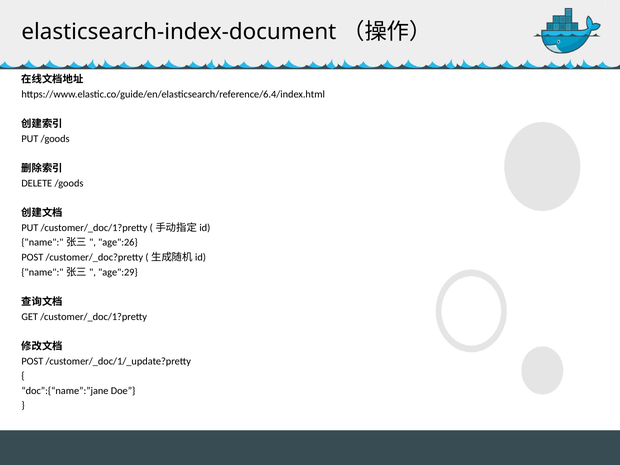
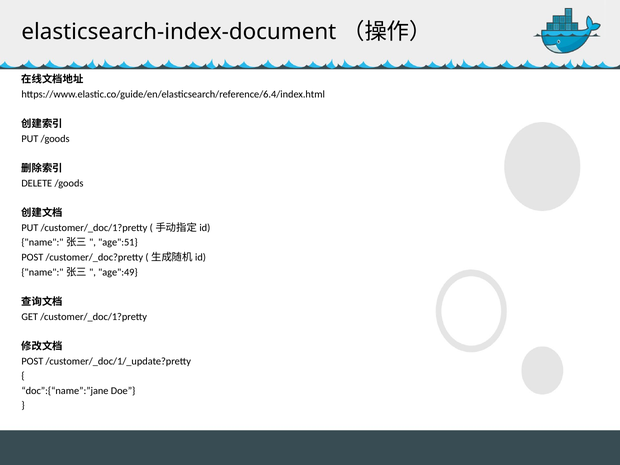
age":26: age":26 -> age":51
age":29: age":29 -> age":49
